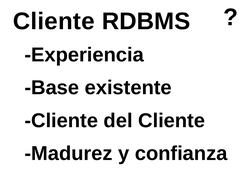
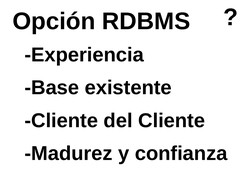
Cliente at (54, 21): Cliente -> Opción
